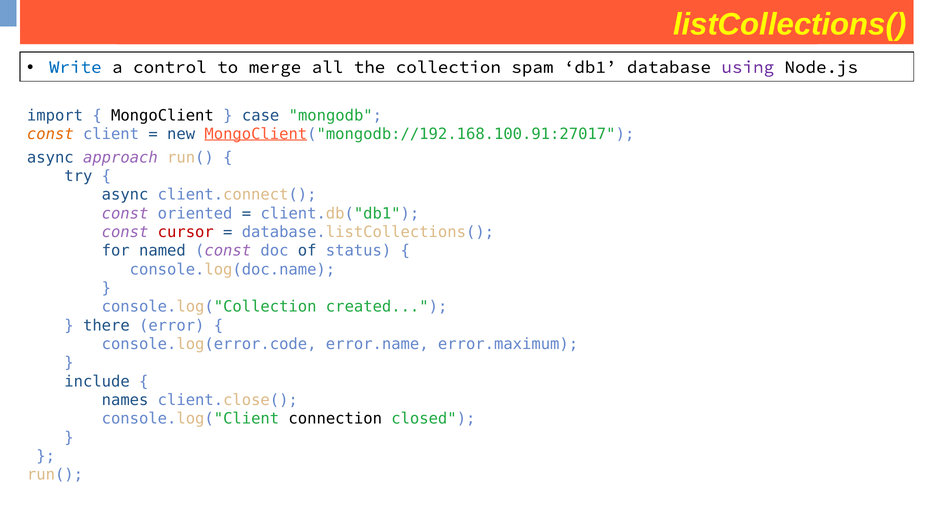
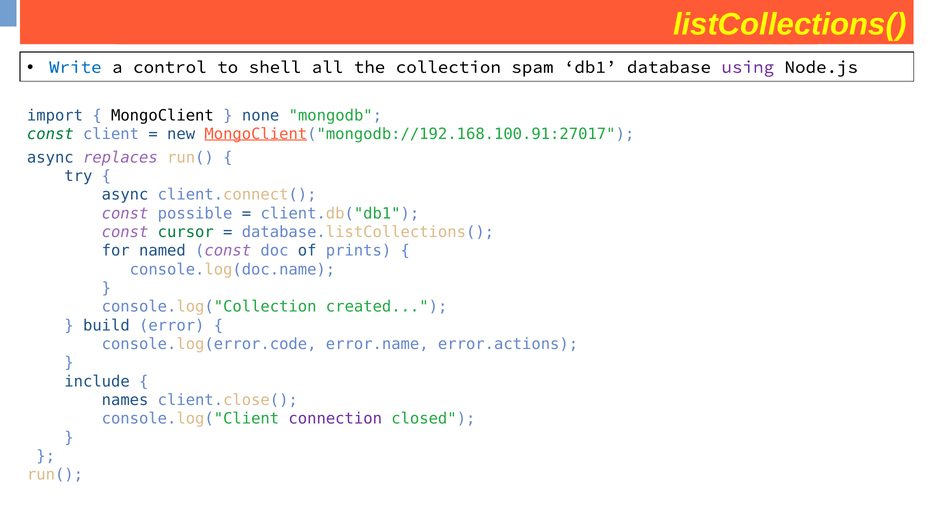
merge: merge -> shell
case: case -> none
const at (50, 134) colour: orange -> green
approach: approach -> replaces
oriented: oriented -> possible
cursor colour: red -> green
status: status -> prints
there: there -> build
error.maximum: error.maximum -> error.actions
connection colour: black -> purple
